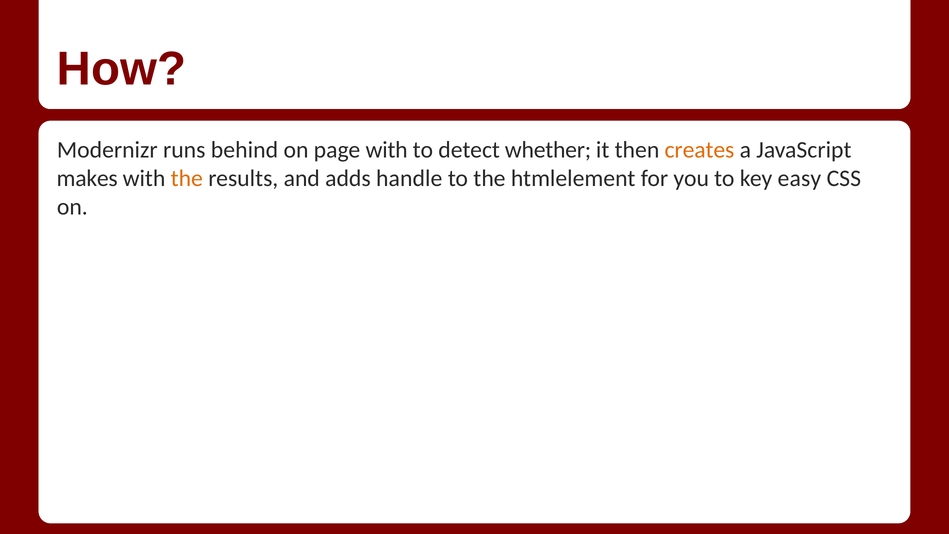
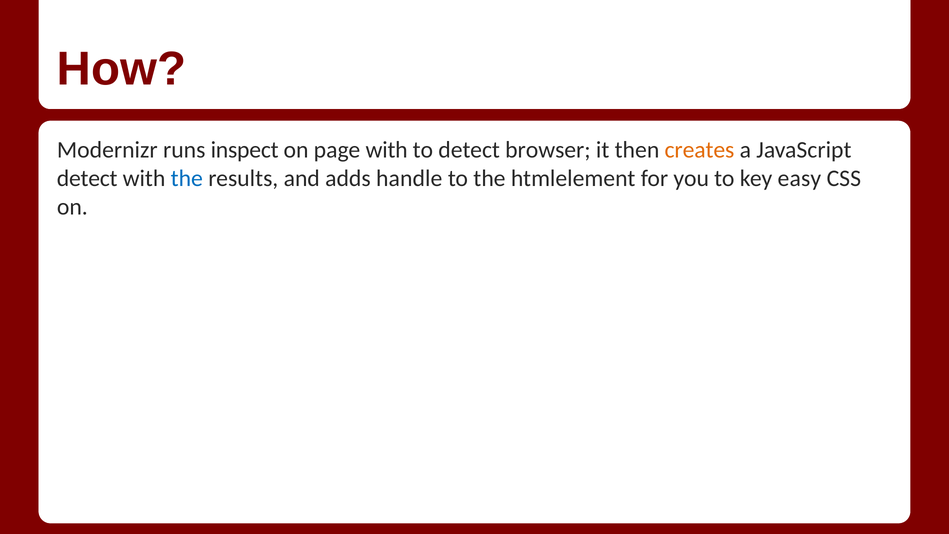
behind: behind -> inspect
whether: whether -> browser
makes at (87, 178): makes -> detect
the at (187, 178) colour: orange -> blue
